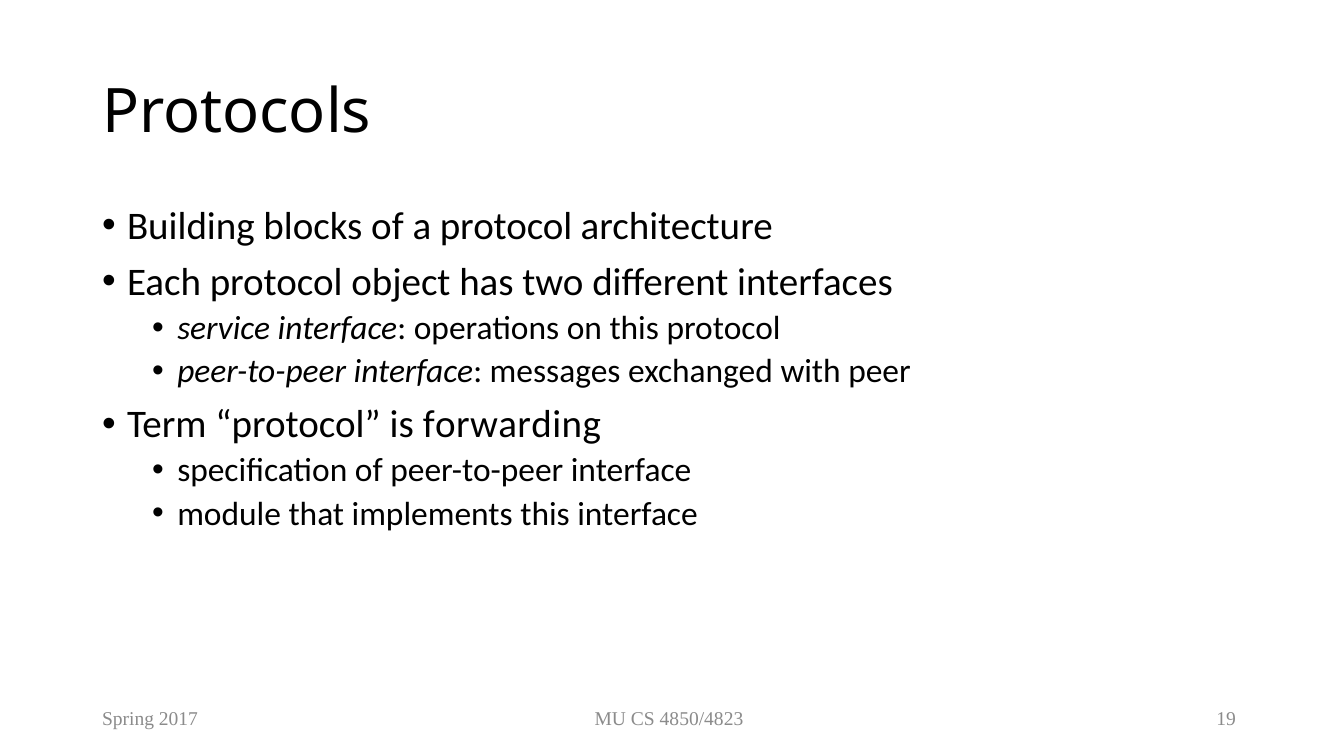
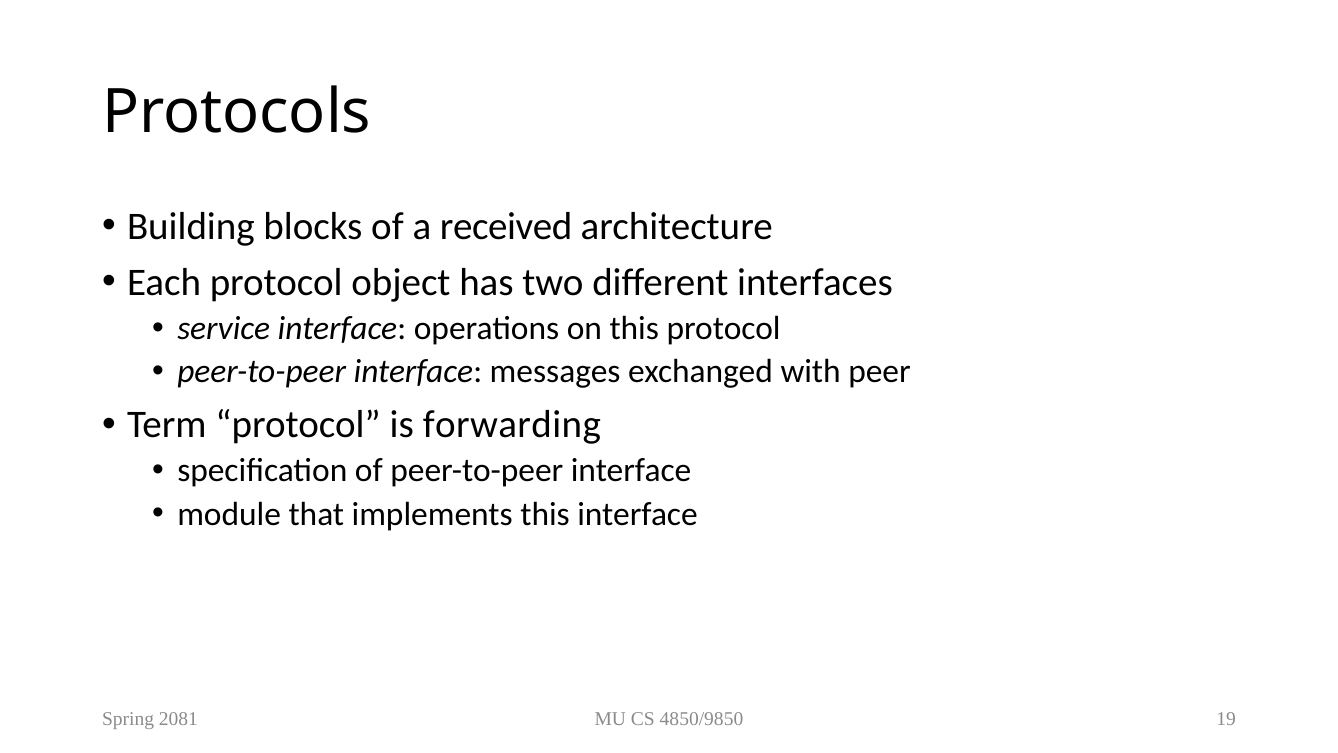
a protocol: protocol -> received
2017: 2017 -> 2081
4850/4823: 4850/4823 -> 4850/9850
